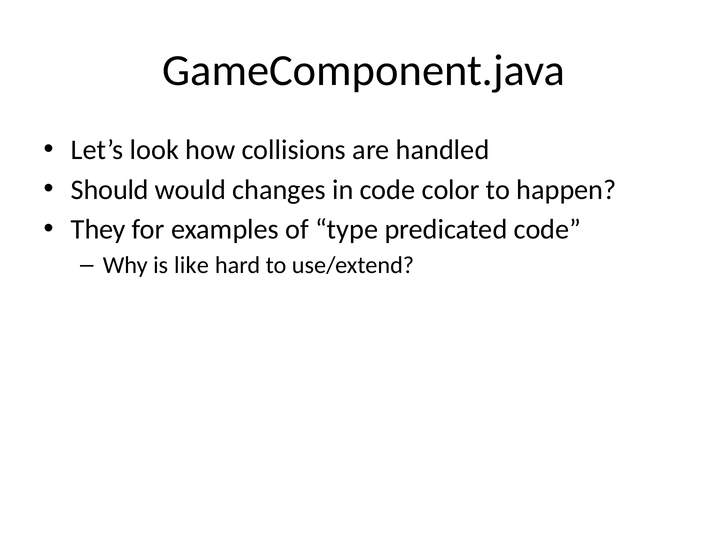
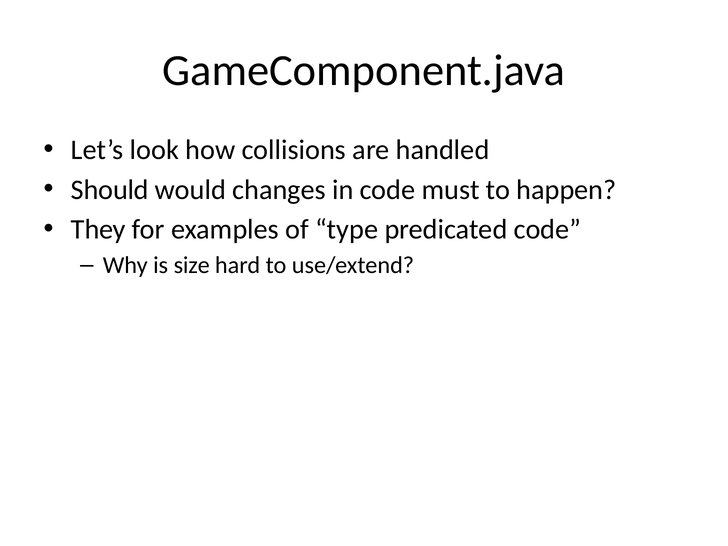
color: color -> must
like: like -> size
